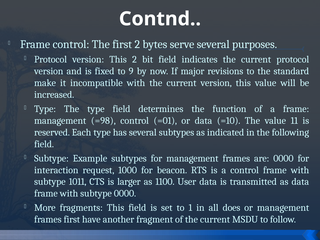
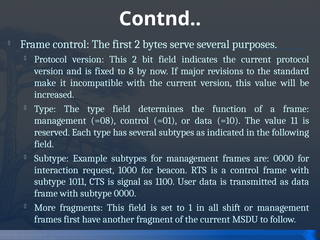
9: 9 -> 8
=98: =98 -> =08
larger: larger -> signal
does: does -> shift
